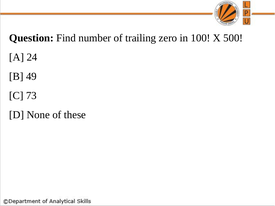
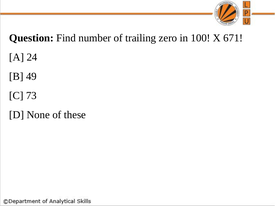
500: 500 -> 671
